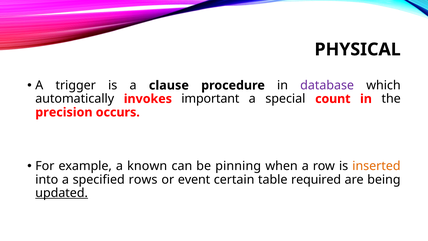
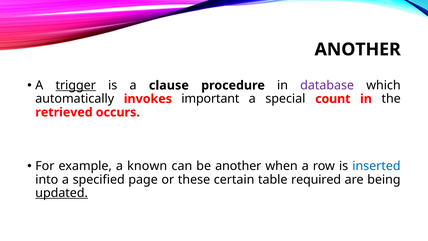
PHYSICAL at (358, 49): PHYSICAL -> ANOTHER
trigger underline: none -> present
precision: precision -> retrieved
be pinning: pinning -> another
inserted colour: orange -> blue
rows: rows -> page
event: event -> these
